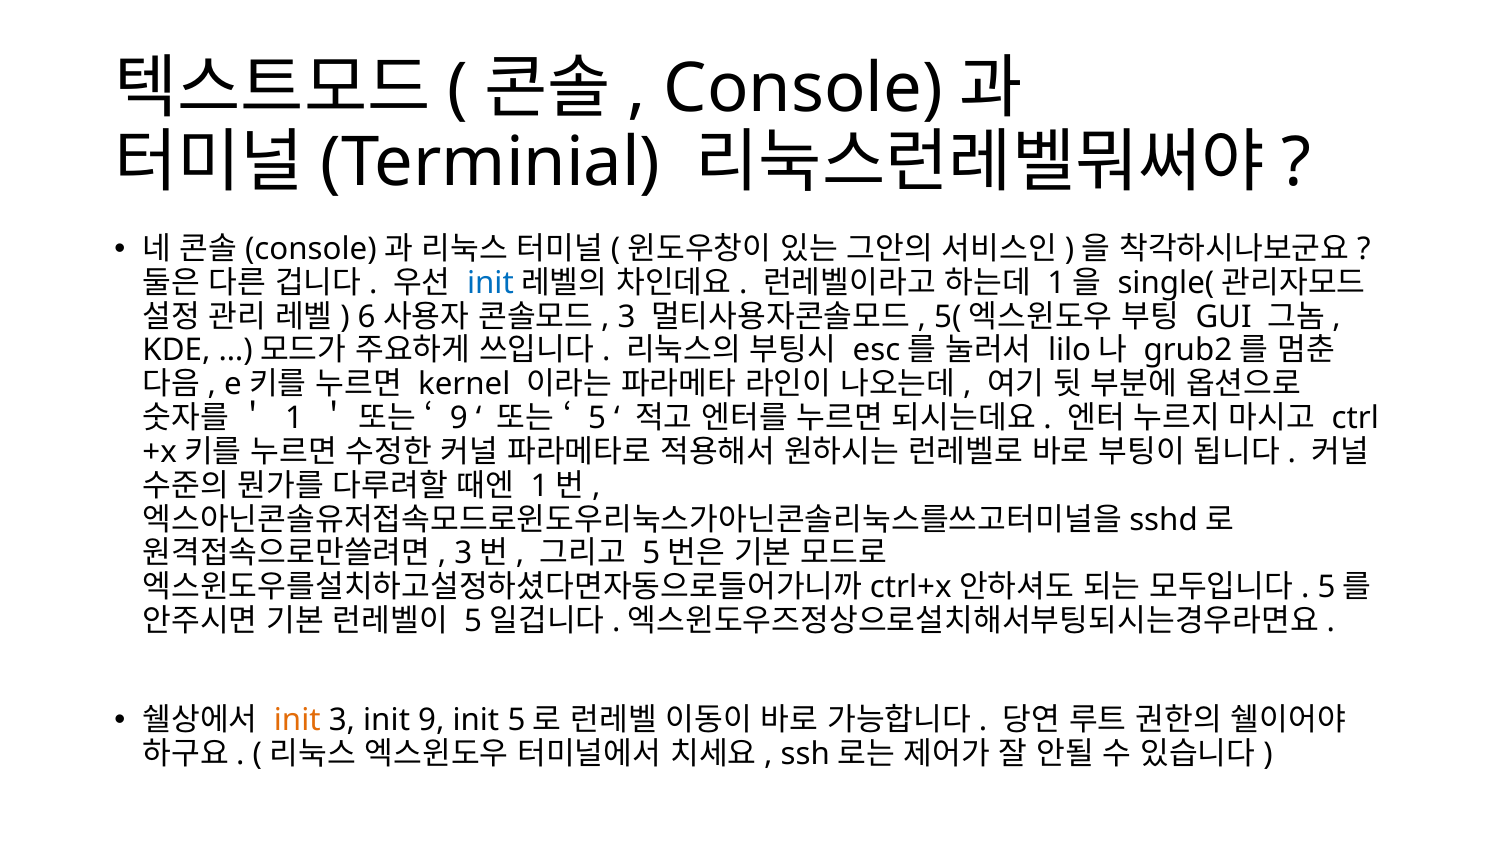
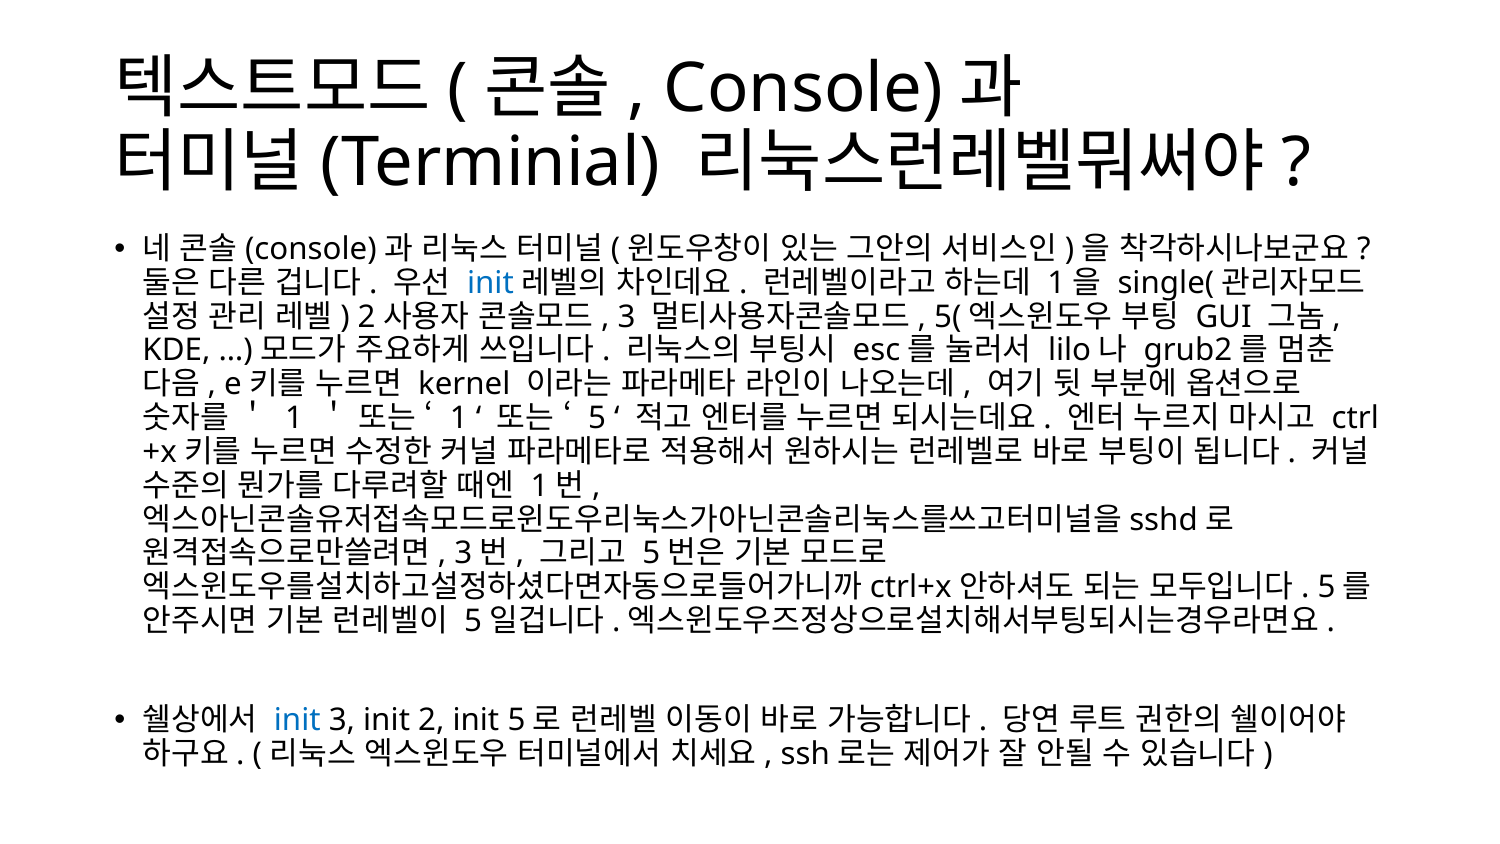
6 at (367, 317): 6 -> 2
9 at (459, 418): 9 -> 1
init at (297, 720) colour: orange -> blue
init 9: 9 -> 2
